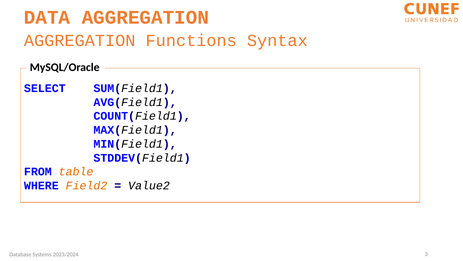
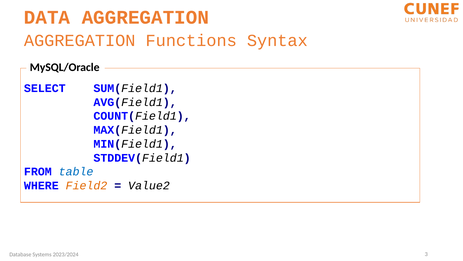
table colour: orange -> blue
